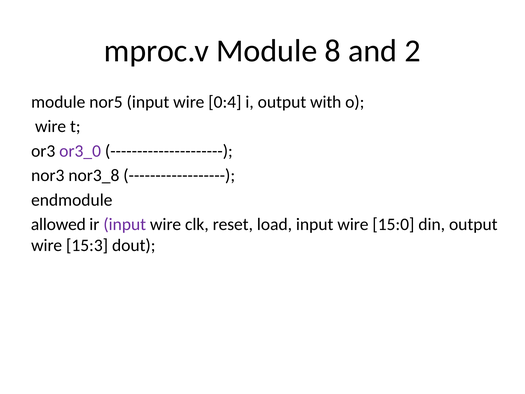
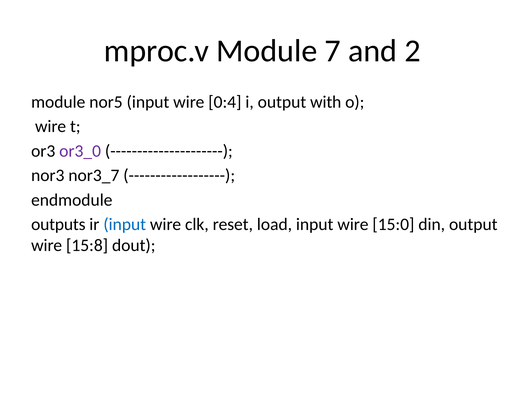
8: 8 -> 7
nor3_8: nor3_8 -> nor3_7
allowed: allowed -> outputs
input at (125, 224) colour: purple -> blue
15:3: 15:3 -> 15:8
